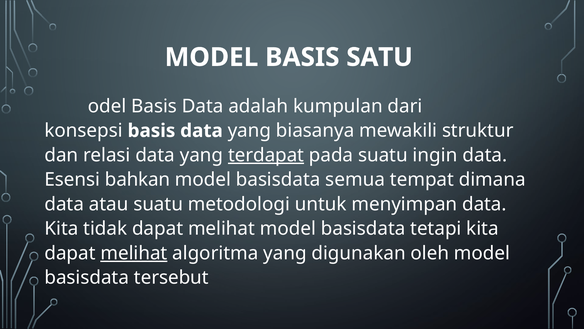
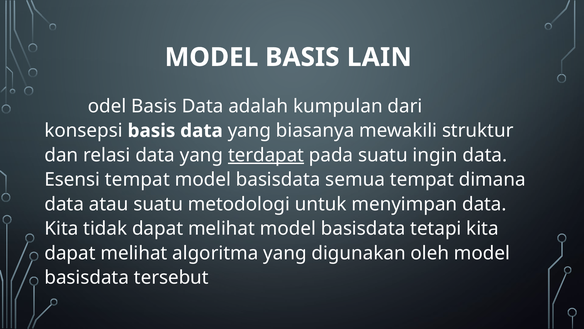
SATU: SATU -> LAIN
Esensi bahkan: bahkan -> tempat
melihat at (134, 253) underline: present -> none
